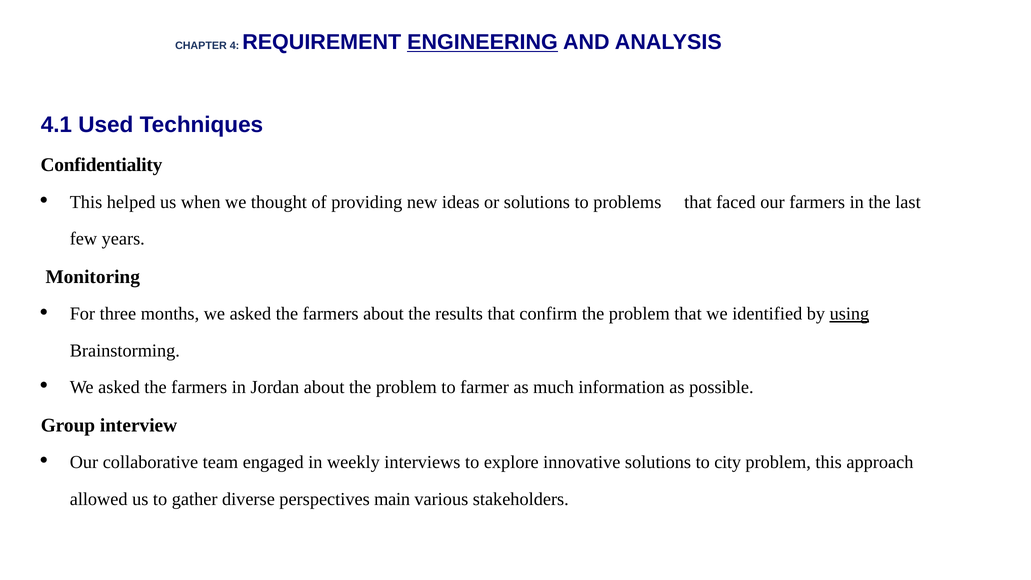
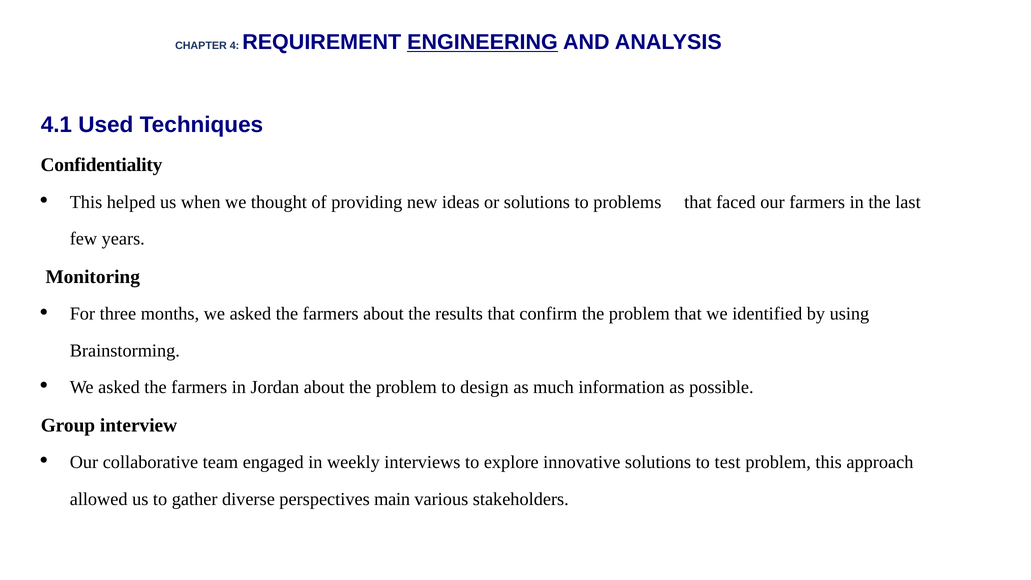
using underline: present -> none
farmer: farmer -> design
city: city -> test
